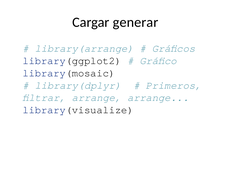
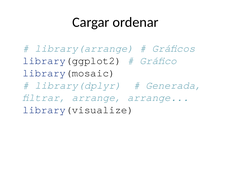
generar: generar -> ordenar
Primeros: Primeros -> Generada
